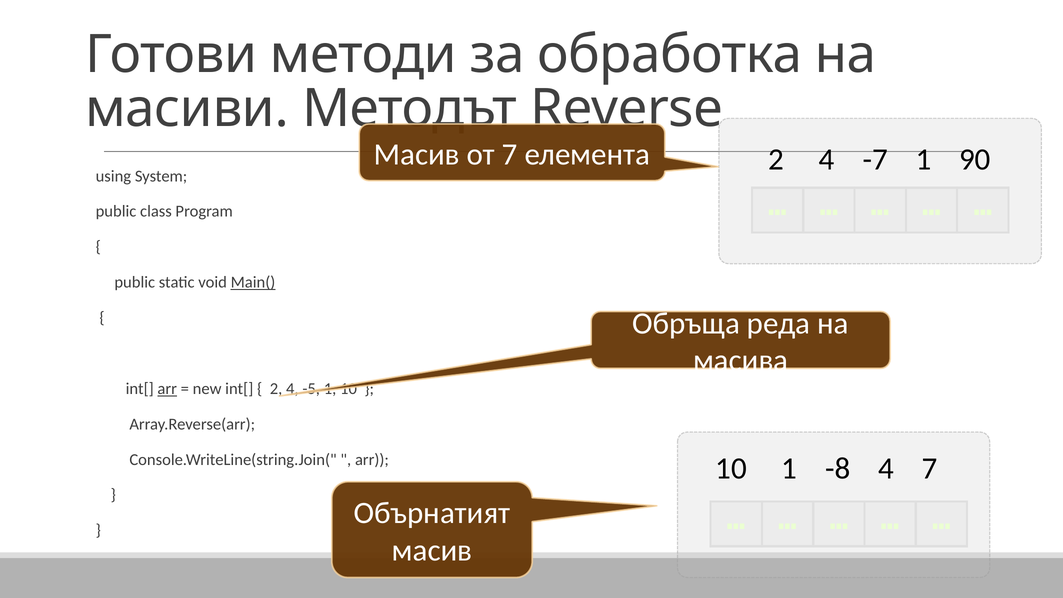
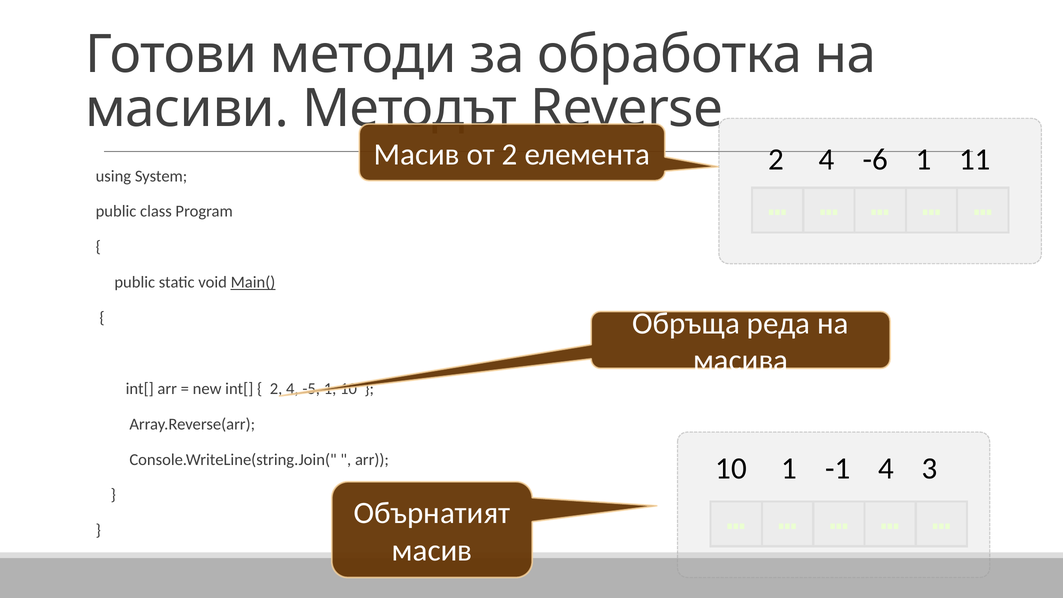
от 7: 7 -> 2
-7: -7 -> -6
90: 90 -> 11
arr at (167, 389) underline: present -> none
-8: -8 -> -1
4 7: 7 -> 3
